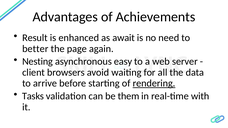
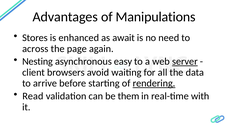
Achievements: Achievements -> Manipulations
Result: Result -> Stores
better: better -> across
server underline: none -> present
Tasks: Tasks -> Read
